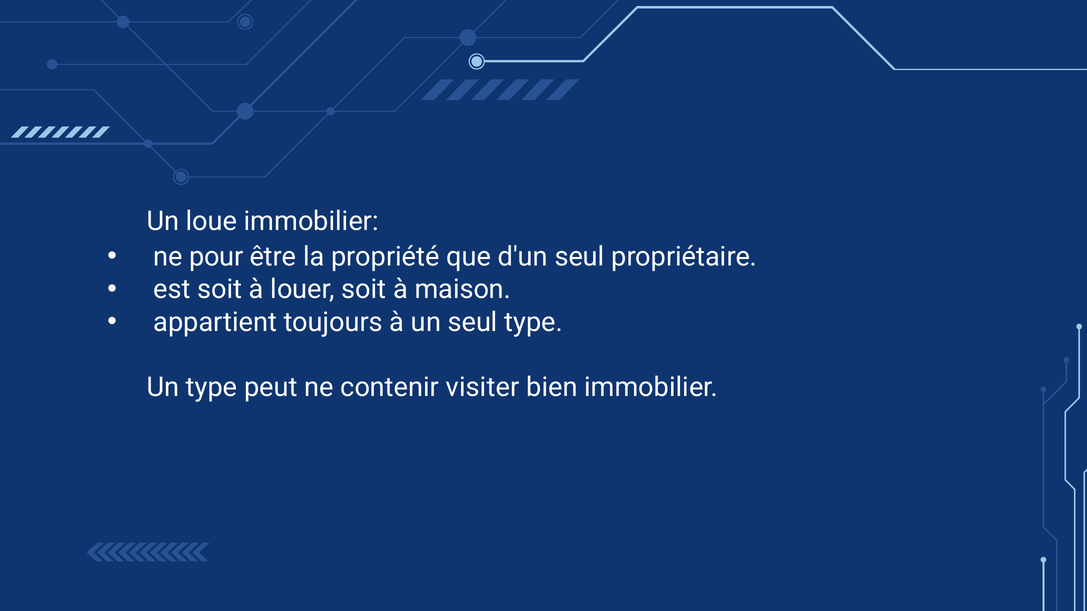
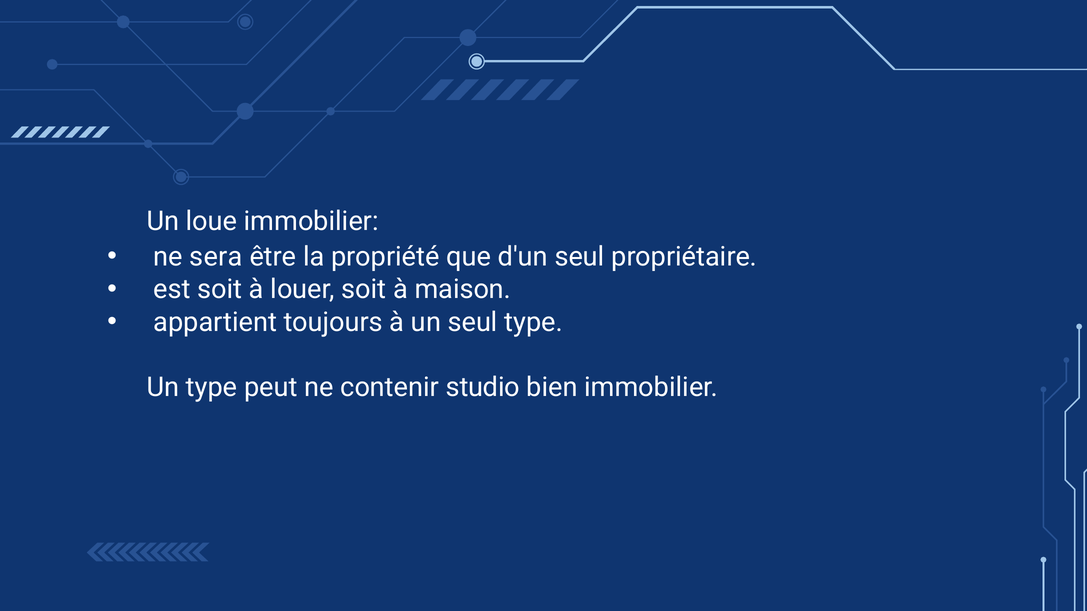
pour: pour -> sera
visiter: visiter -> studio
